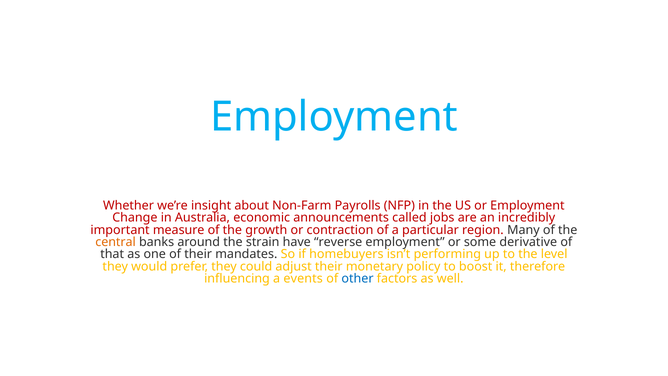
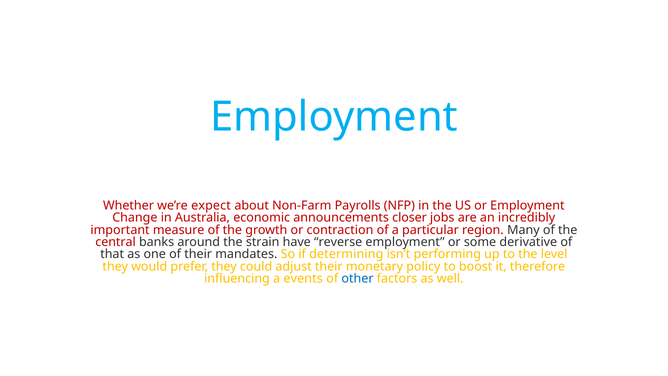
insight: insight -> expect
called: called -> closer
central colour: orange -> red
homebuyers: homebuyers -> determining
